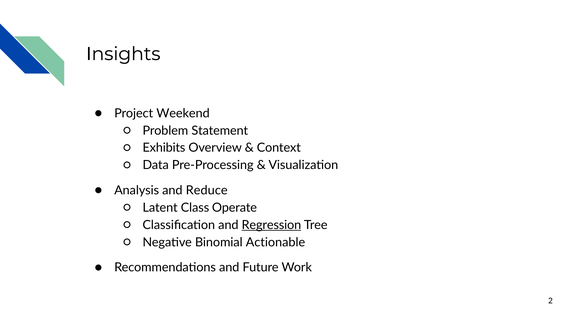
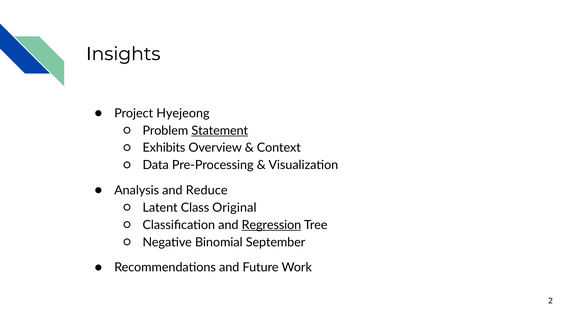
Weekend: Weekend -> Hyejeong
Statement underline: none -> present
Operate: Operate -> Original
Actionable: Actionable -> September
